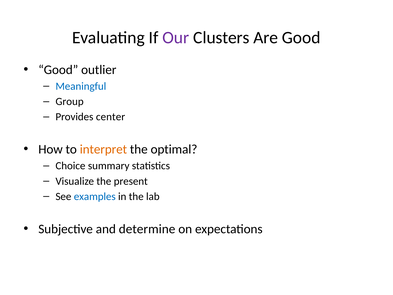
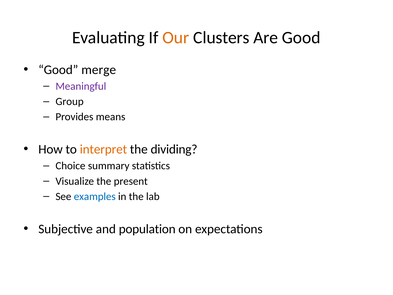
Our colour: purple -> orange
outlier: outlier -> merge
Meaningful colour: blue -> purple
center: center -> means
optimal: optimal -> dividing
determine: determine -> population
